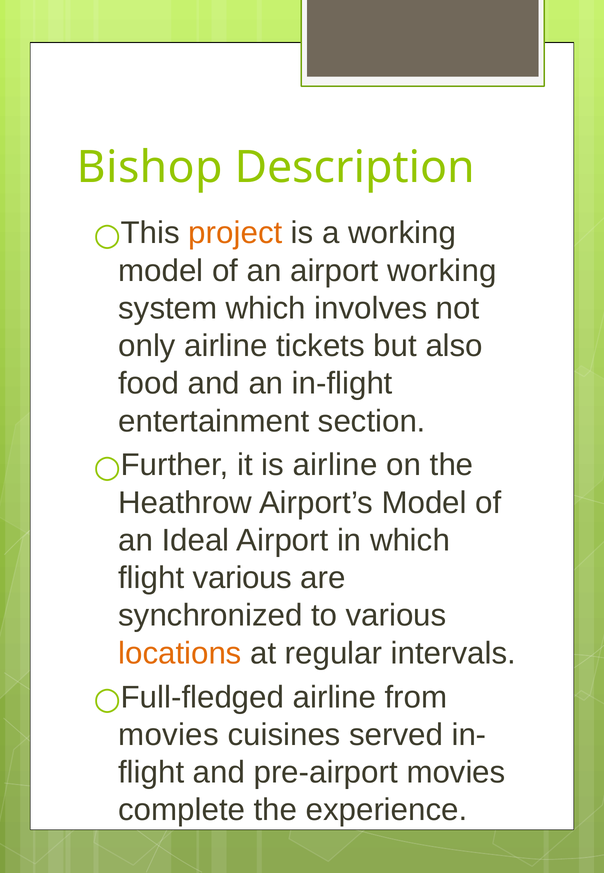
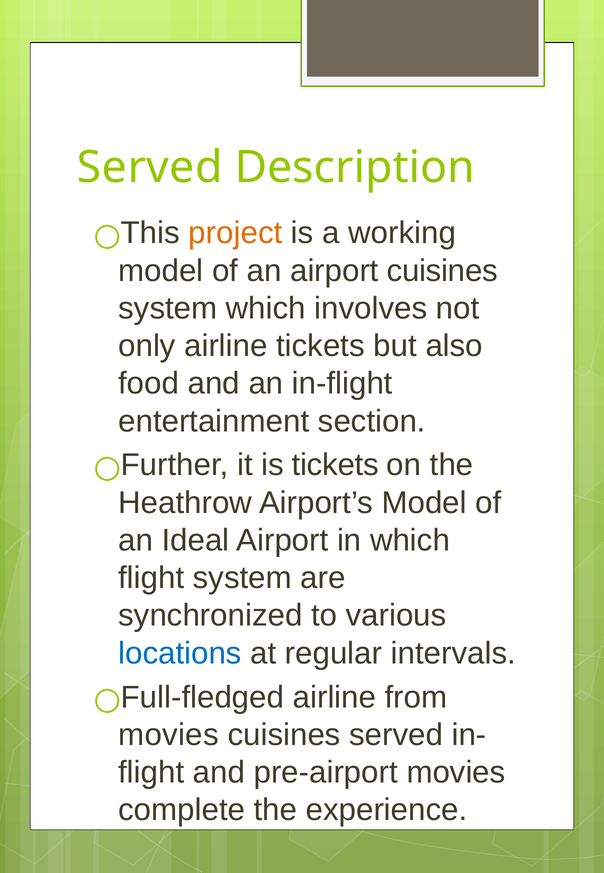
Bishop at (150, 167): Bishop -> Served
airport working: working -> cuisines
is airline: airline -> tickets
flight various: various -> system
locations colour: orange -> blue
